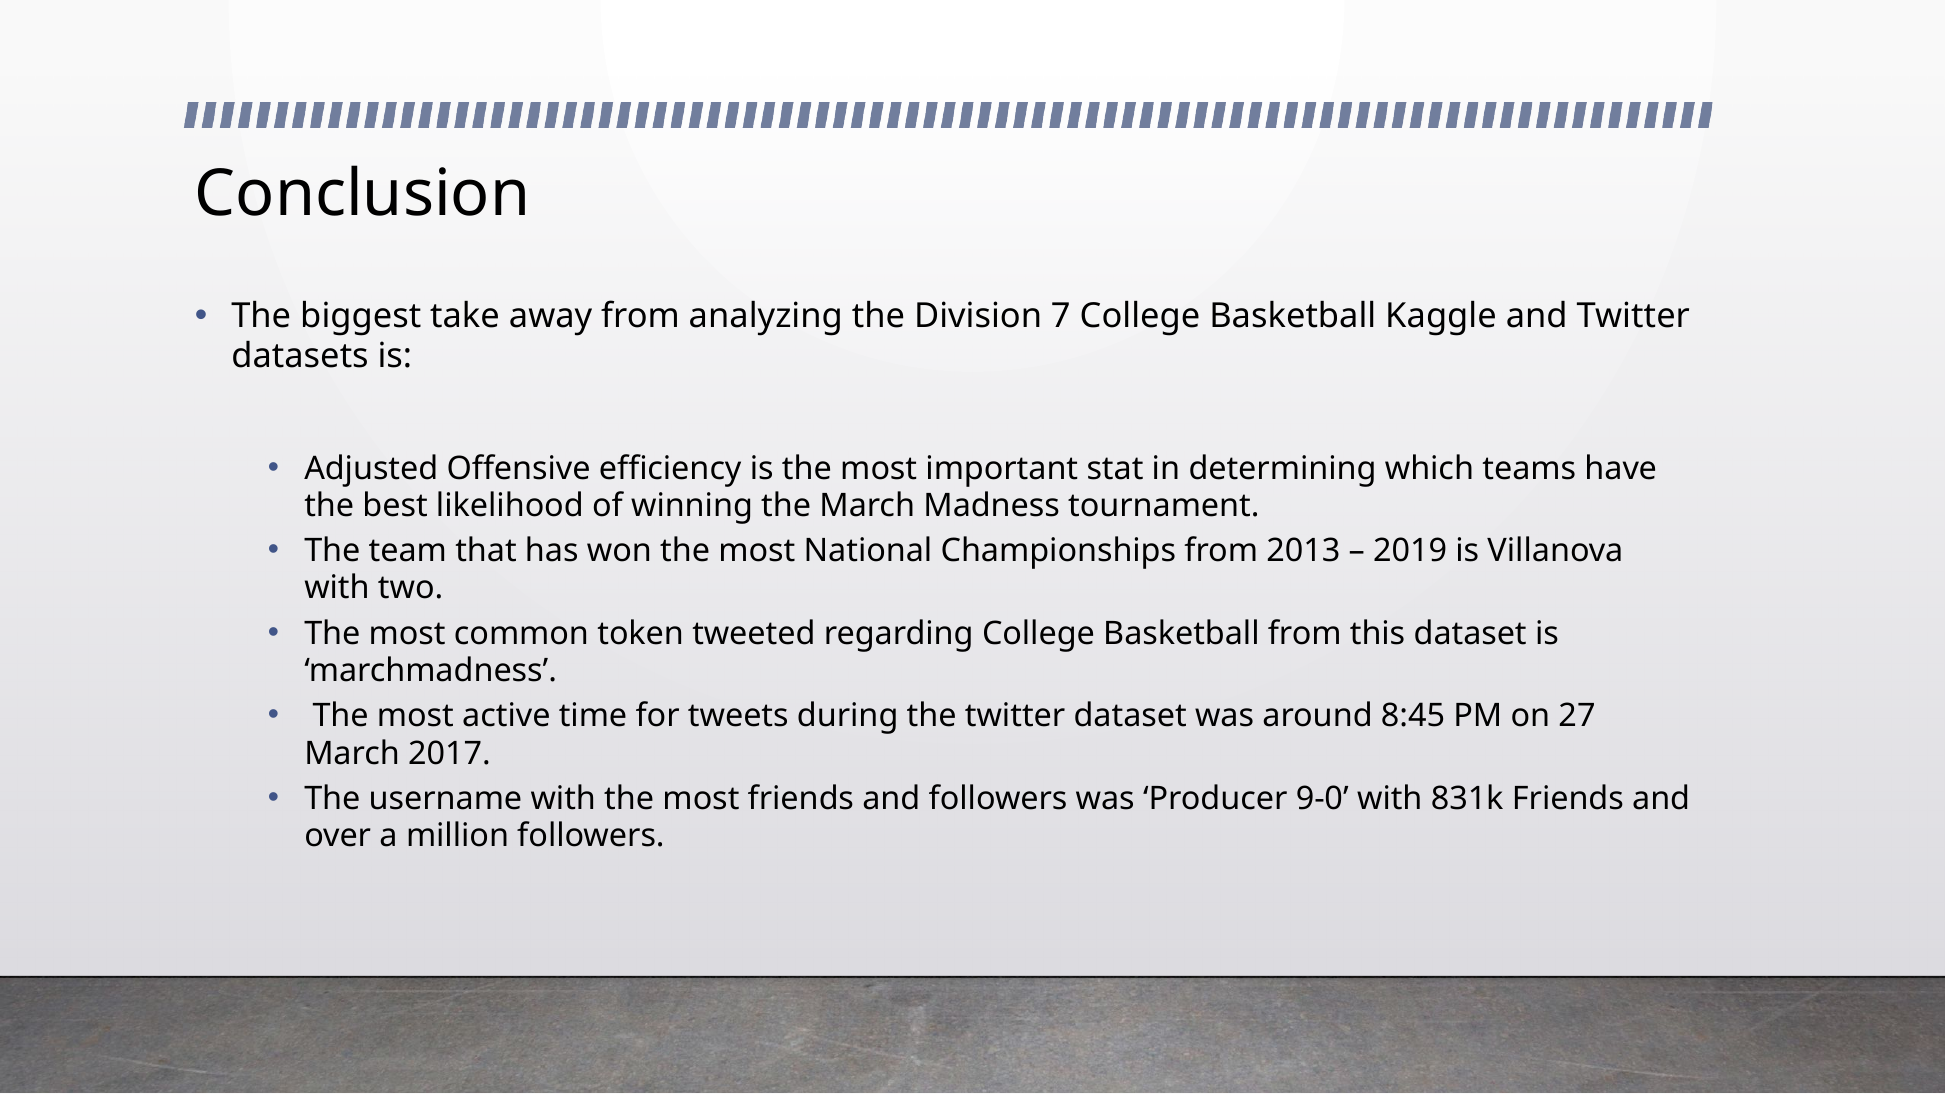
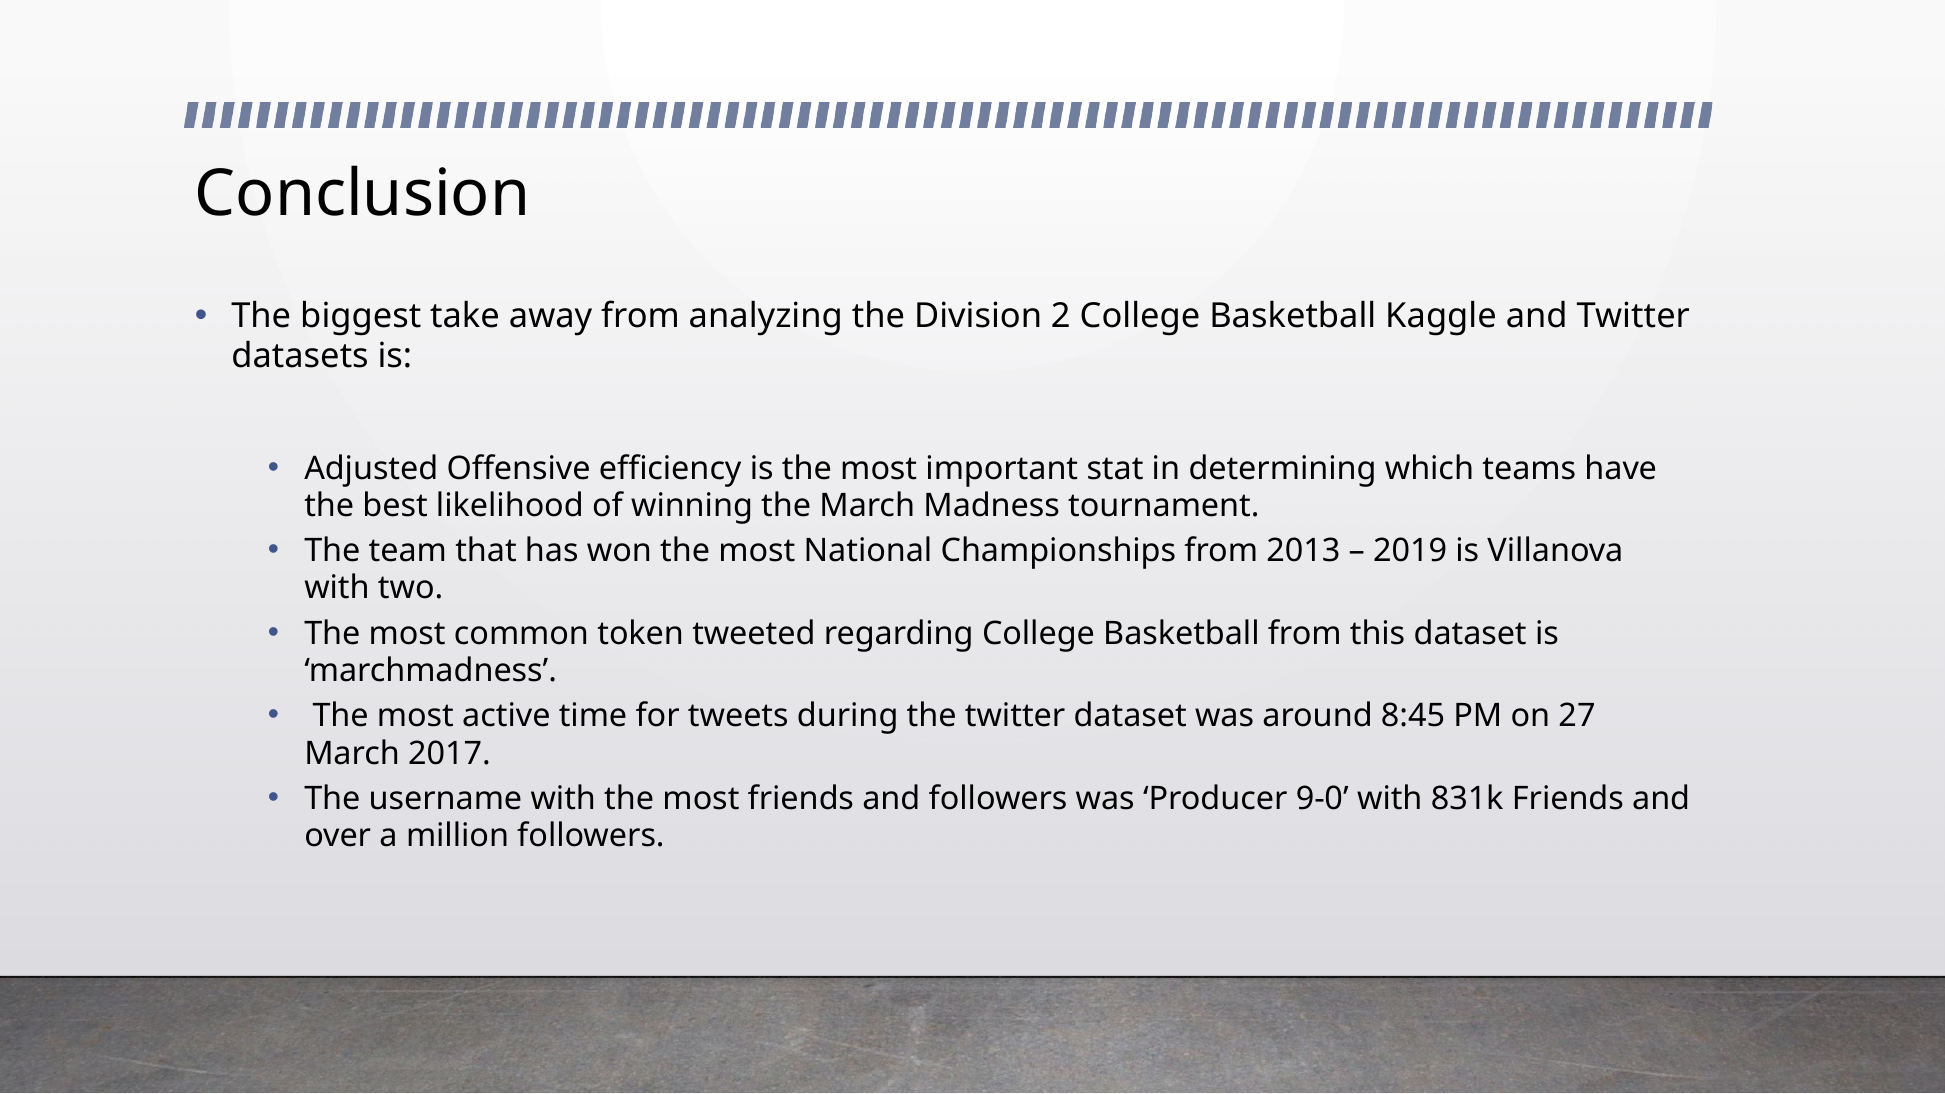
7: 7 -> 2
